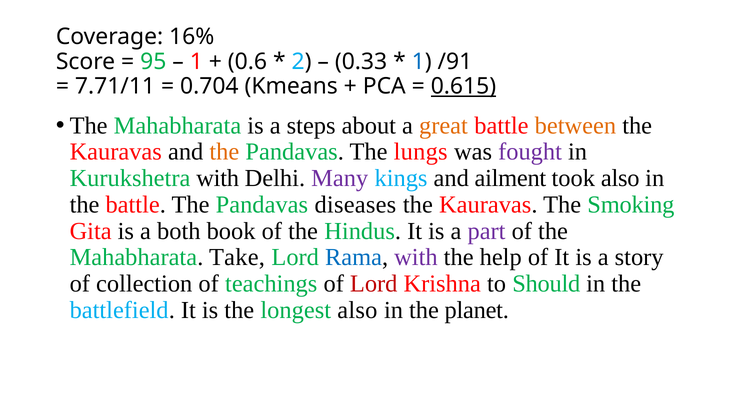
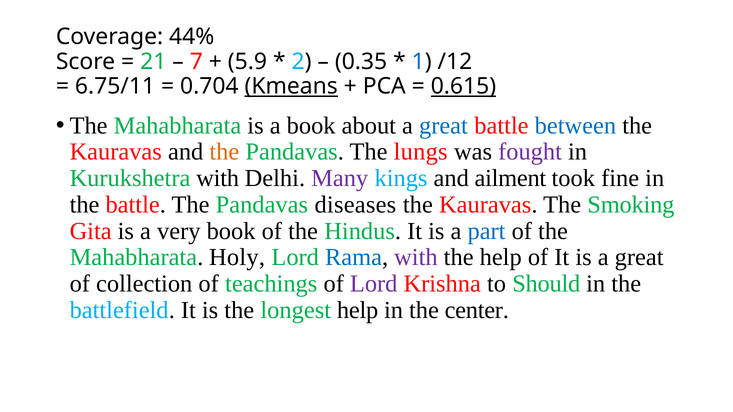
16%: 16% -> 44%
95: 95 -> 21
1 at (196, 62): 1 -> 7
0.6: 0.6 -> 5.9
0.33: 0.33 -> 0.35
/91: /91 -> /12
7.71/11: 7.71/11 -> 6.75/11
Kmeans underline: none -> present
a steps: steps -> book
great at (443, 126) colour: orange -> blue
between colour: orange -> blue
took also: also -> fine
both: both -> very
part colour: purple -> blue
Take: Take -> Holy
is a story: story -> great
Lord at (374, 284) colour: red -> purple
longest also: also -> help
planet: planet -> center
